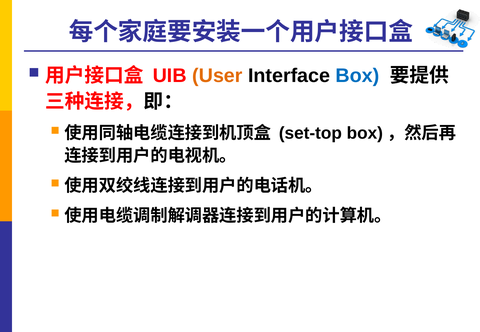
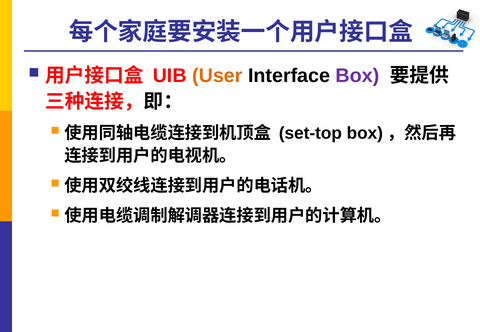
Box at (357, 76) colour: blue -> purple
